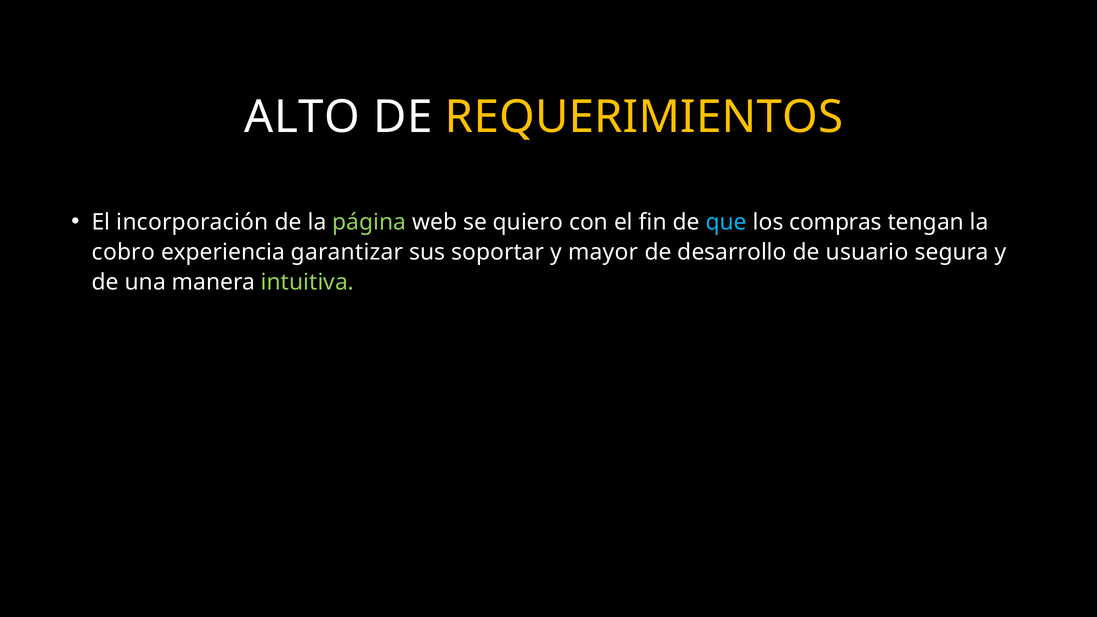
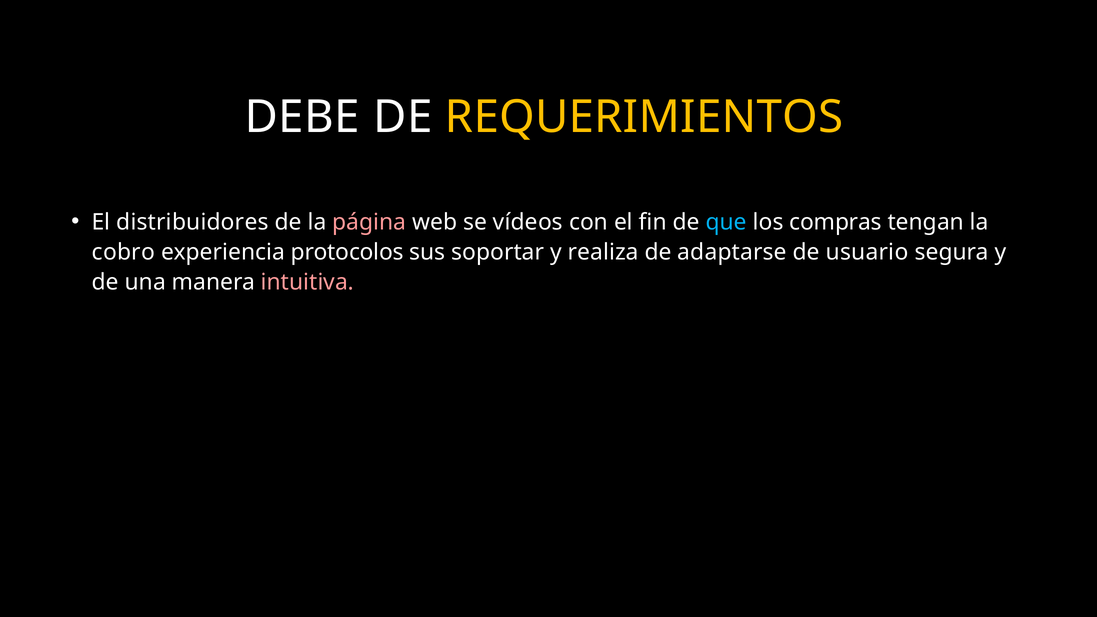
ALTO: ALTO -> DEBE
incorporación: incorporación -> distribuidores
página colour: light green -> pink
quiero: quiero -> vídeos
garantizar: garantizar -> protocolos
mayor: mayor -> realiza
desarrollo: desarrollo -> adaptarse
intuitiva colour: light green -> pink
